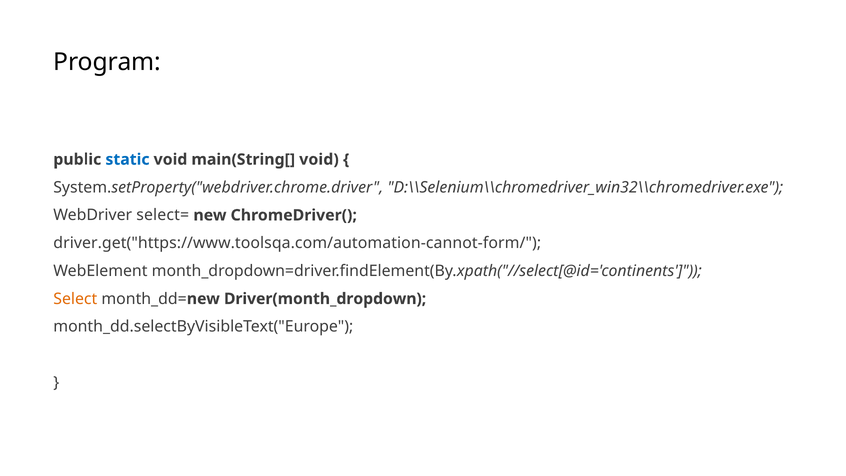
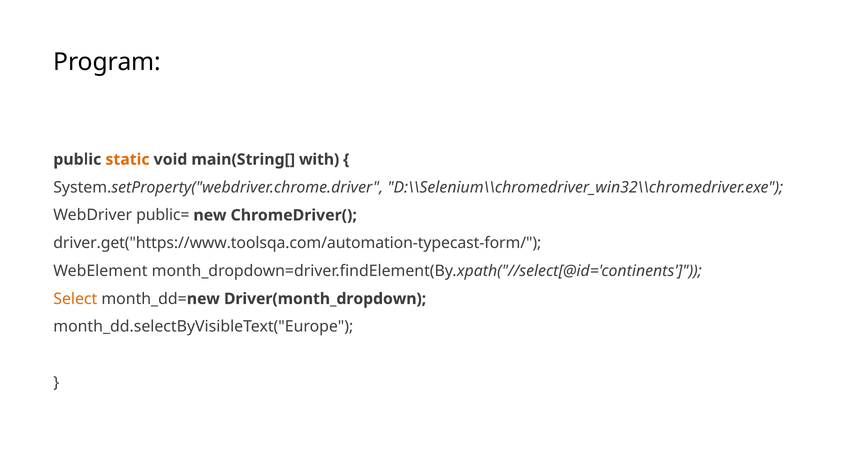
static colour: blue -> orange
main(String[ void: void -> with
select=: select= -> public=
driver.get("https://www.toolsqa.com/automation-cannot-form/: driver.get("https://www.toolsqa.com/automation-cannot-form/ -> driver.get("https://www.toolsqa.com/automation-typecast-form/
